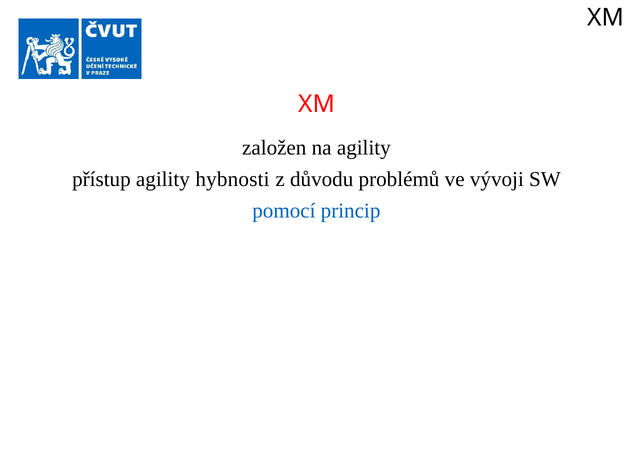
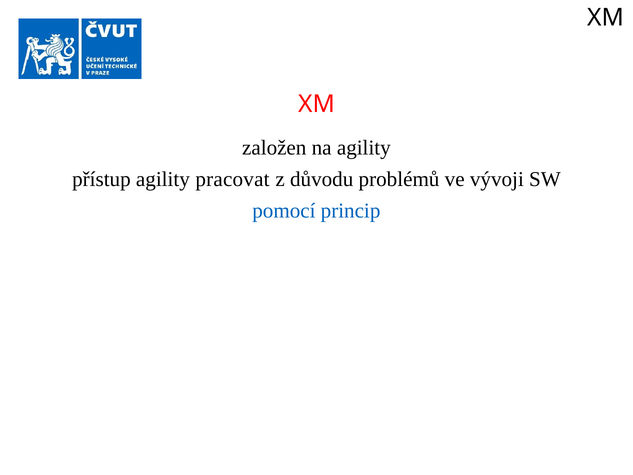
hybnosti: hybnosti -> pracovat
